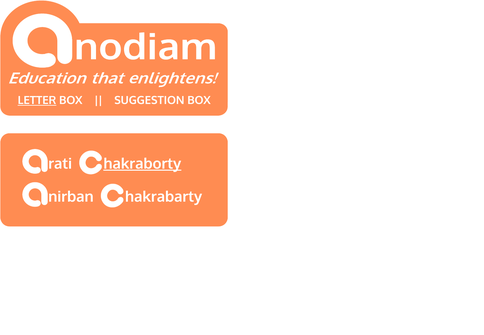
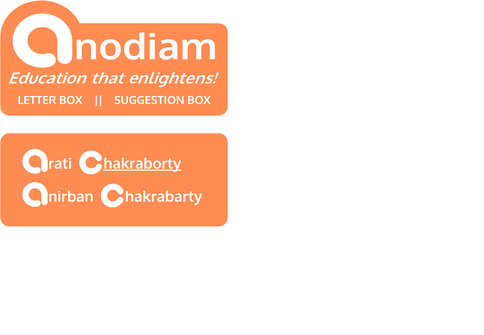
LETTER underline: present -> none
